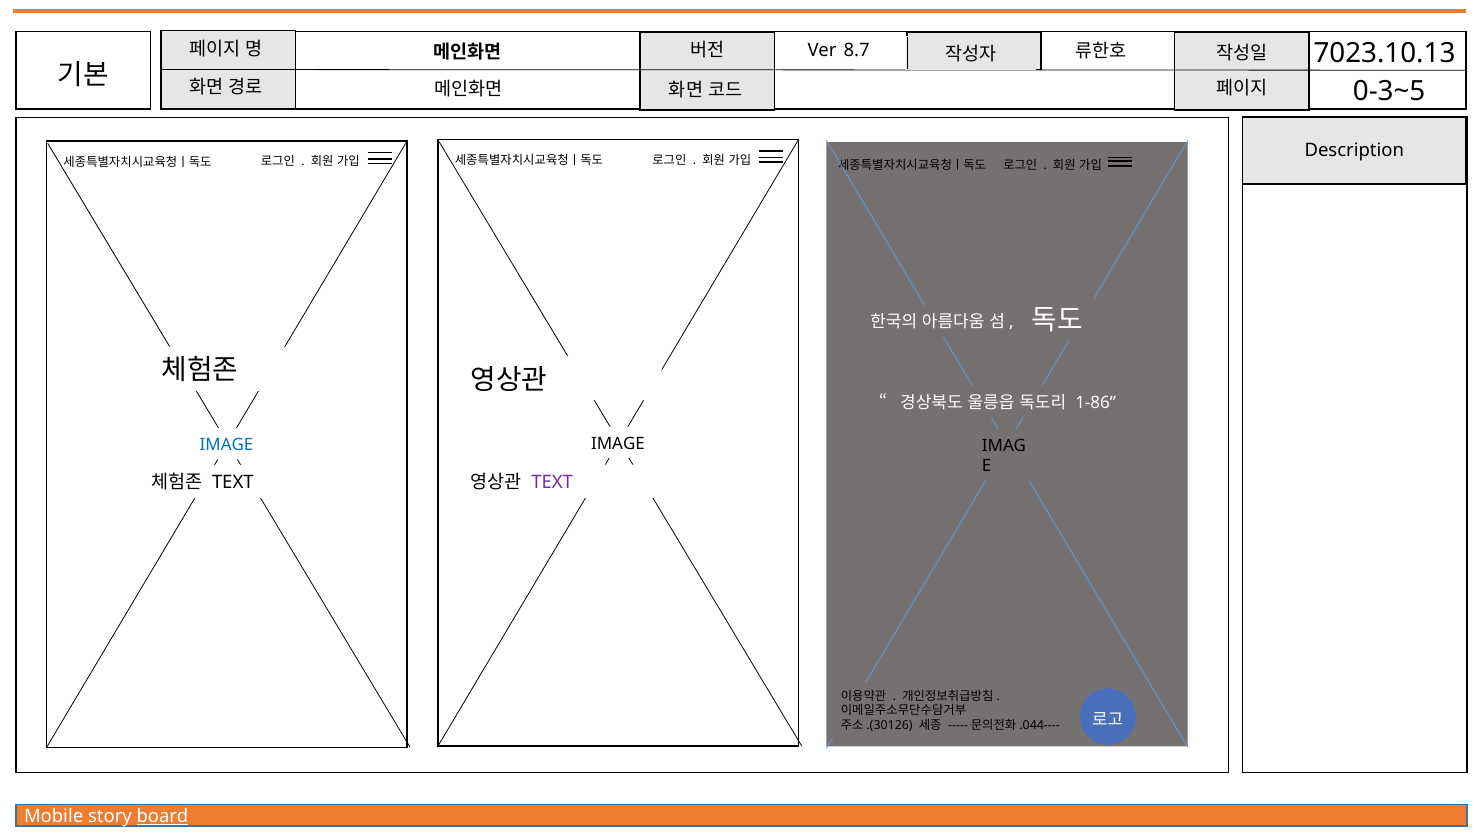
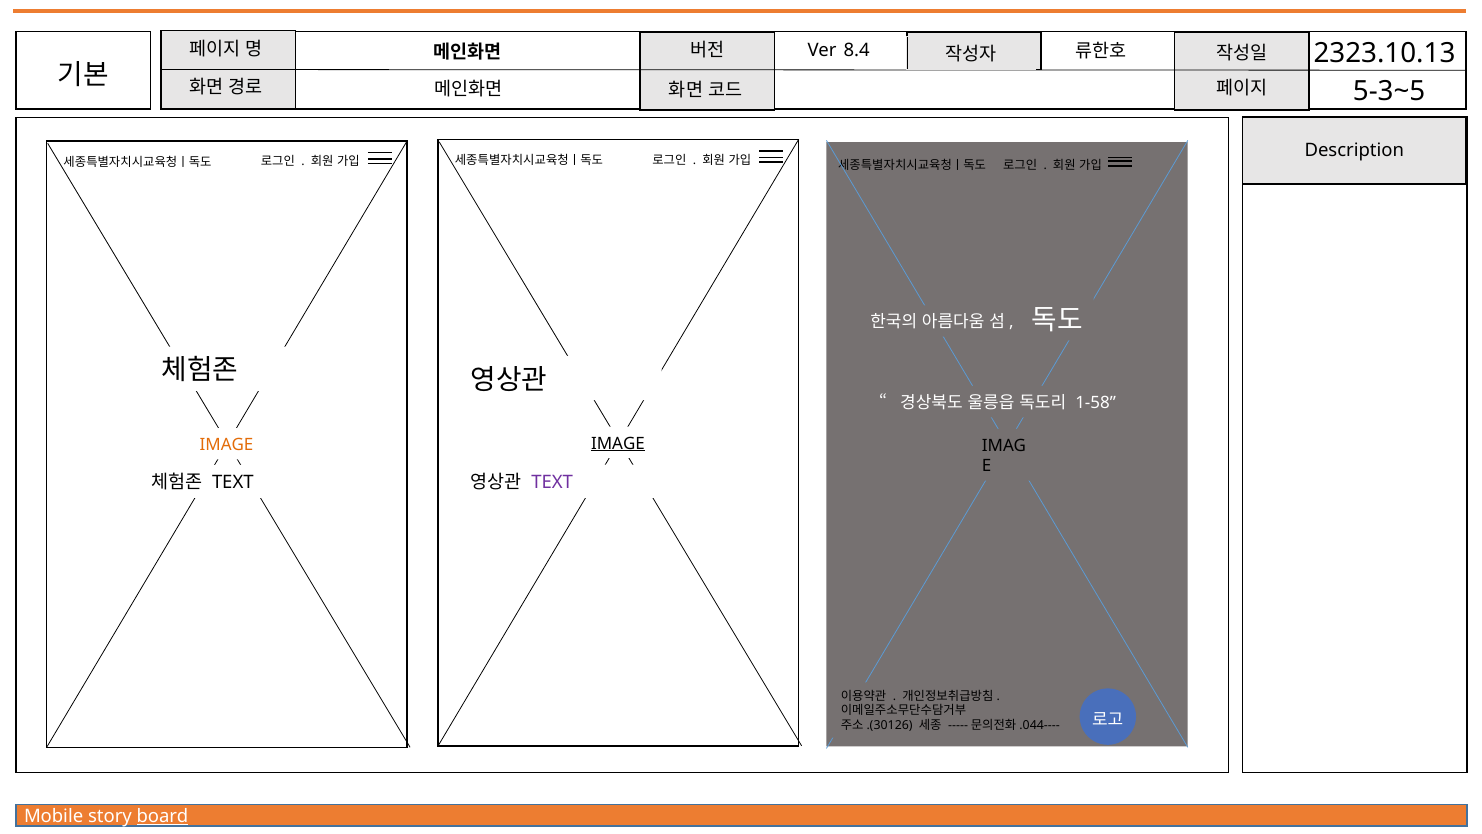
7023.10.13: 7023.10.13 -> 2323.10.13
8.7: 8.7 -> 8.4
0-3~5: 0-3~5 -> 5-3~5
1-86: 1-86 -> 1-58
IMAGE at (618, 443) underline: none -> present
IMAGE at (227, 445) colour: blue -> orange
